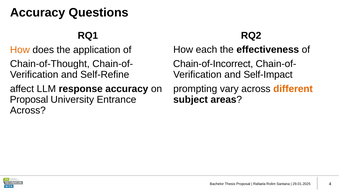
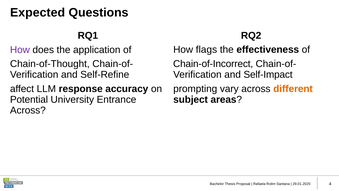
Accuracy at (38, 12): Accuracy -> Expected
How at (20, 50) colour: orange -> purple
each: each -> flags
Proposal at (29, 99): Proposal -> Potential
